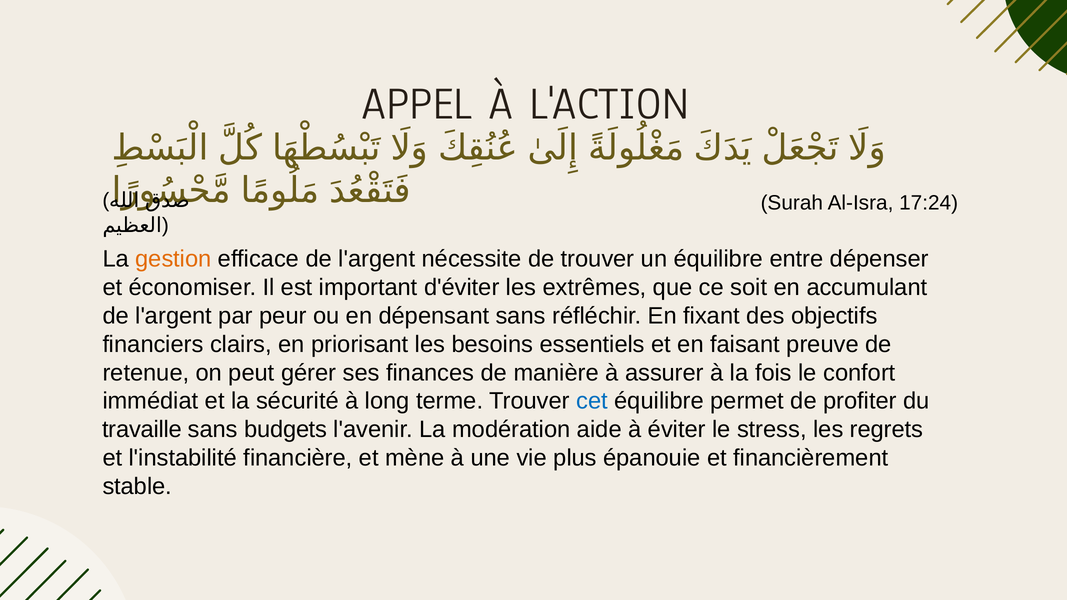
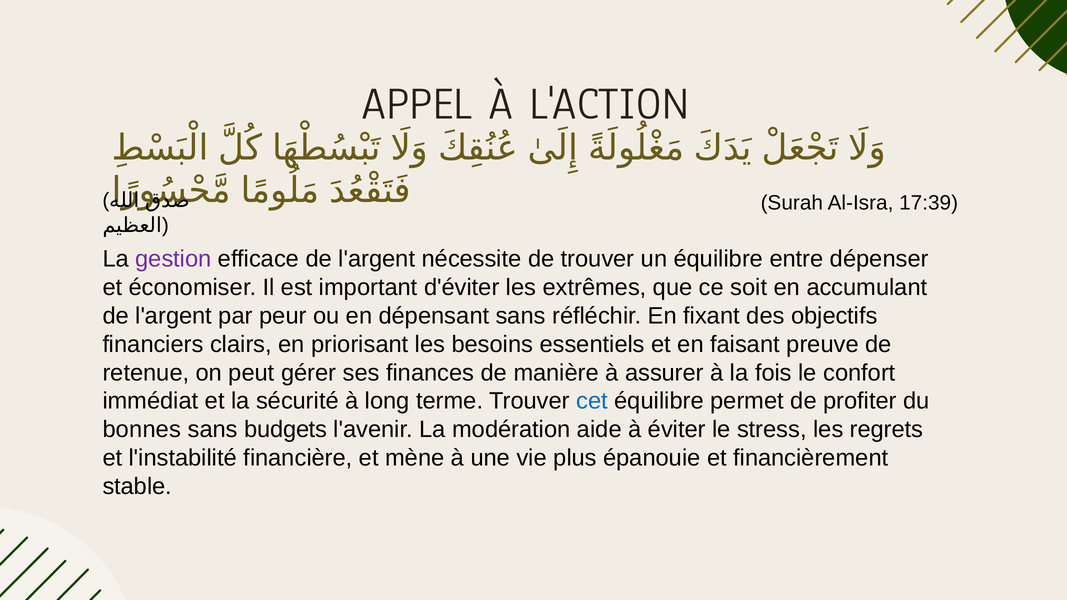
17:24: 17:24 -> 17:39
gestion colour: orange -> purple
travaille: travaille -> bonnes
